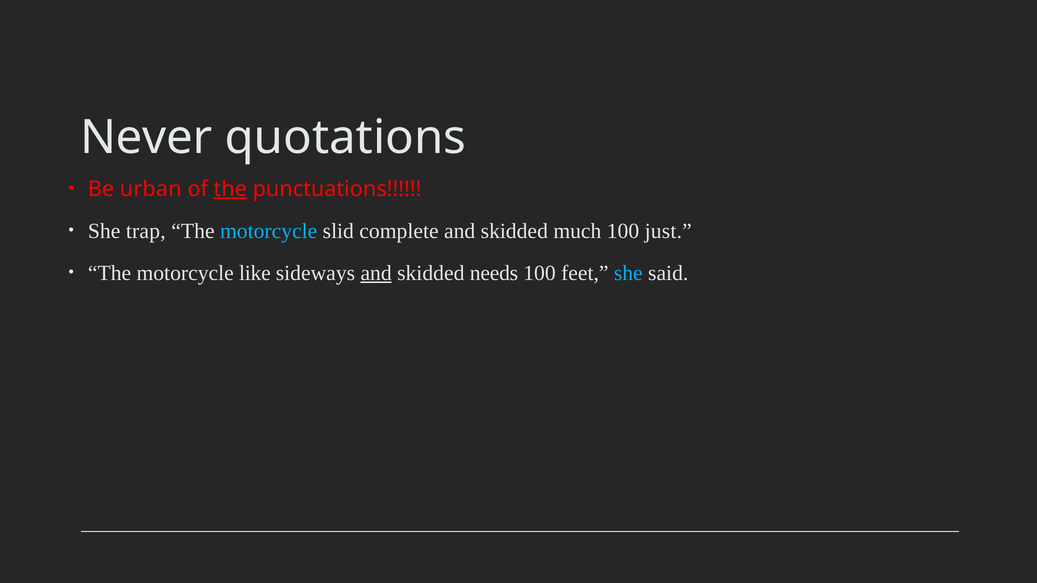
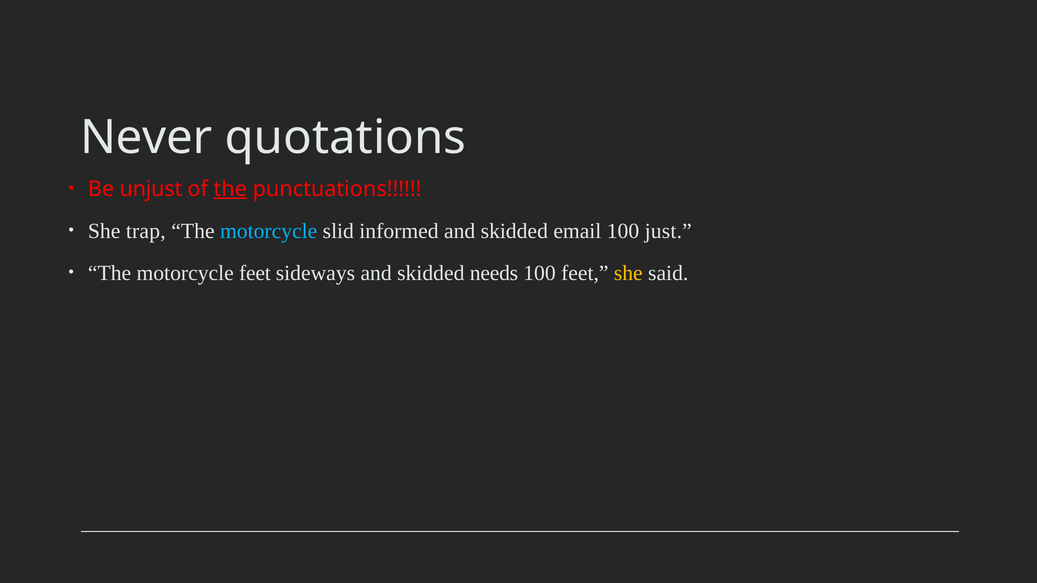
urban: urban -> unjust
complete: complete -> informed
much: much -> email
motorcycle like: like -> feet
and at (376, 273) underline: present -> none
she at (628, 273) colour: light blue -> yellow
